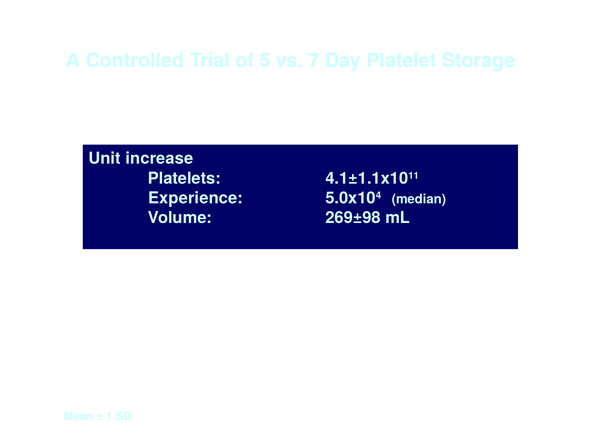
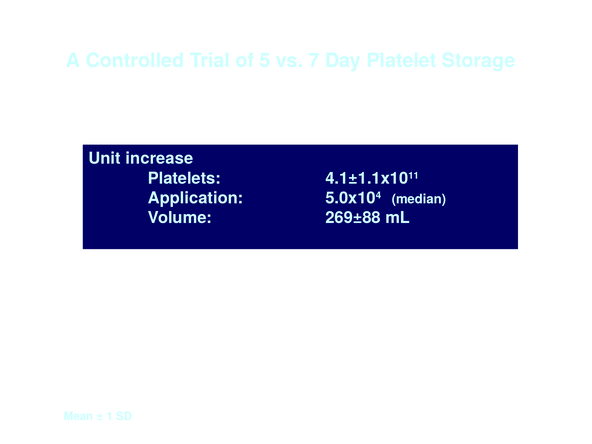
Experience: Experience -> Application
269±98: 269±98 -> 269±88
